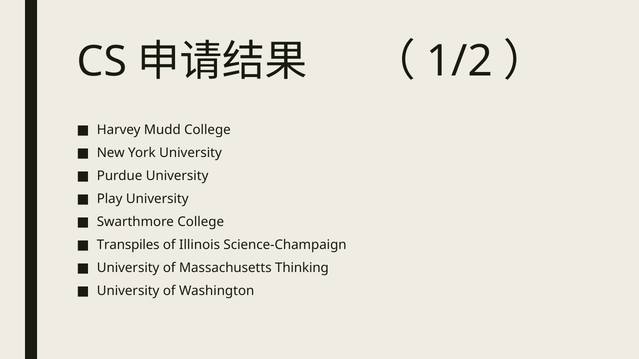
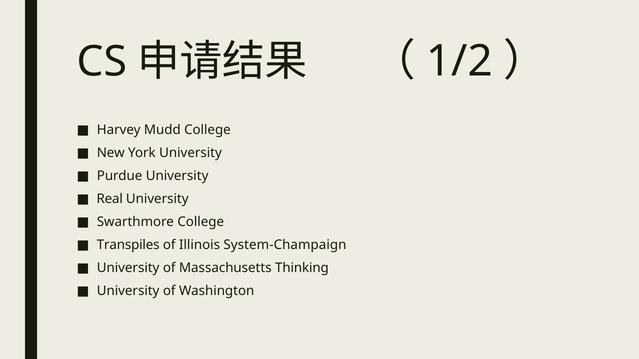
Play: Play -> Real
Science-Champaign: Science-Champaign -> System-Champaign
